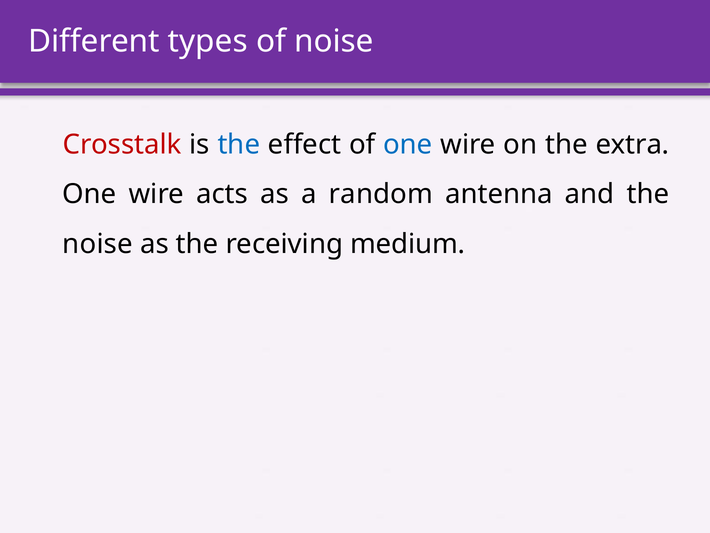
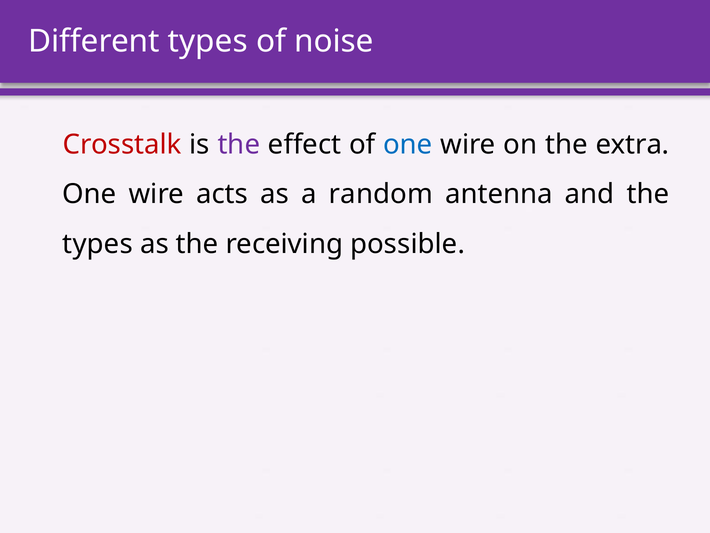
the at (239, 144) colour: blue -> purple
noise at (98, 244): noise -> types
medium: medium -> possible
